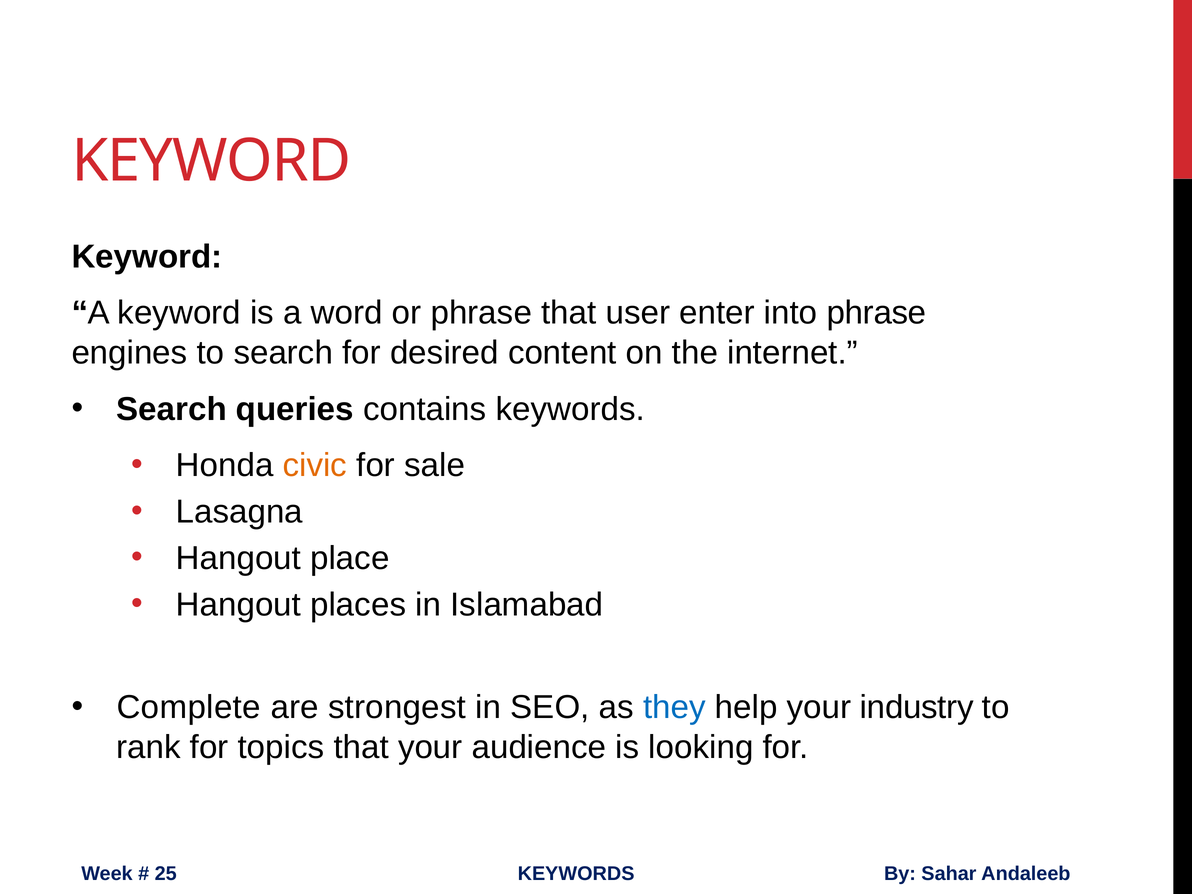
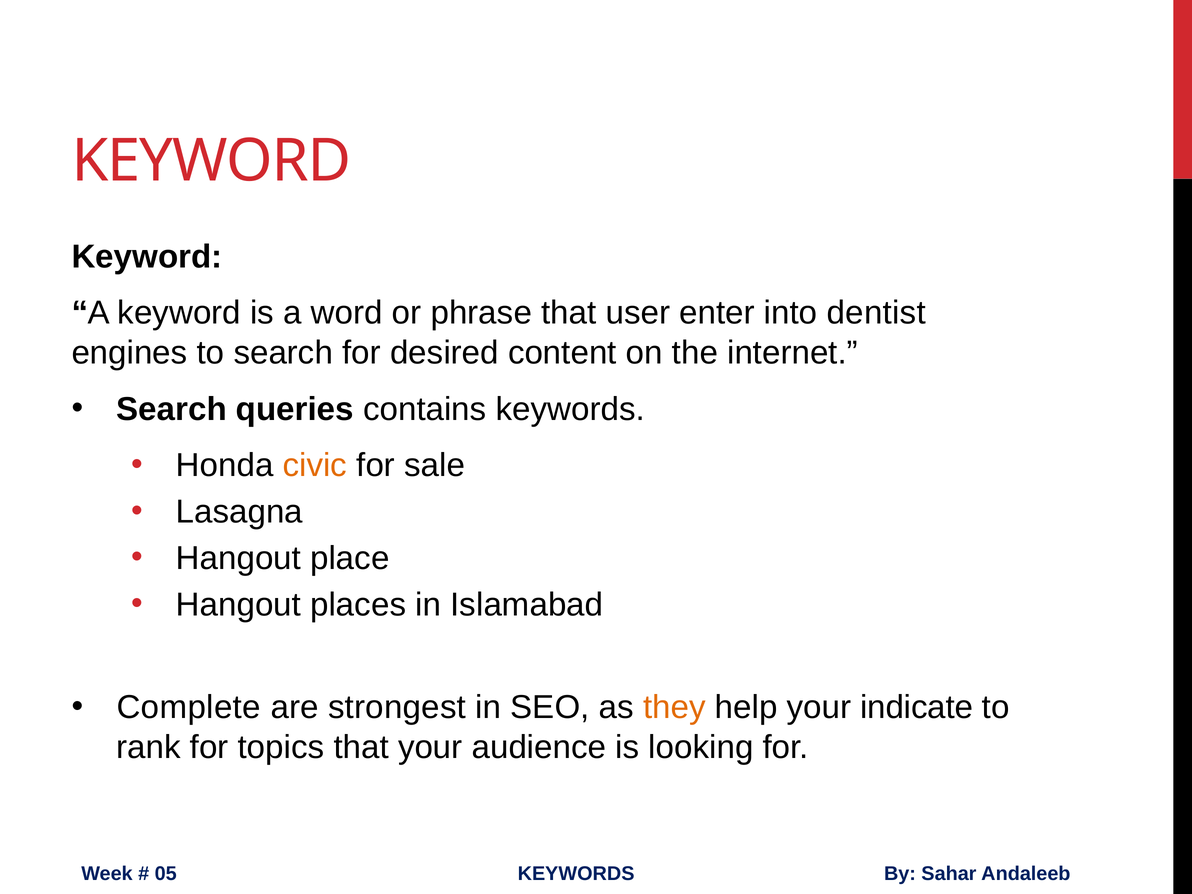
into phrase: phrase -> dentist
they colour: blue -> orange
industry: industry -> indicate
25: 25 -> 05
